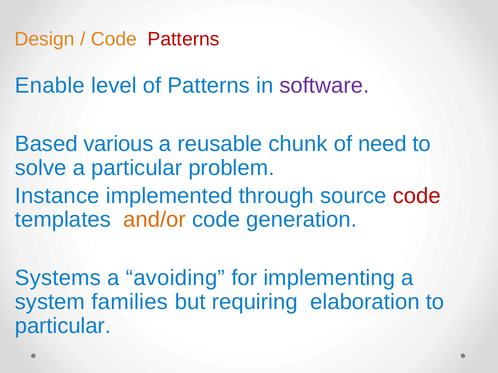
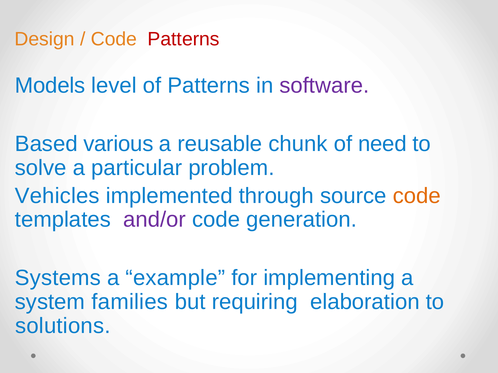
Enable: Enable -> Models
Instance: Instance -> Vehicles
code at (417, 196) colour: red -> orange
and/or colour: orange -> purple
avoiding: avoiding -> example
particular at (63, 326): particular -> solutions
